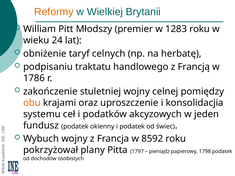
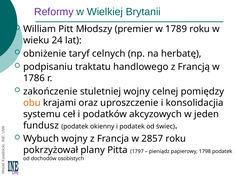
Reformy colour: orange -> purple
1283: 1283 -> 1789
8592: 8592 -> 2857
